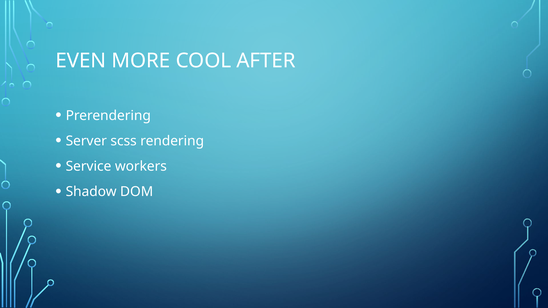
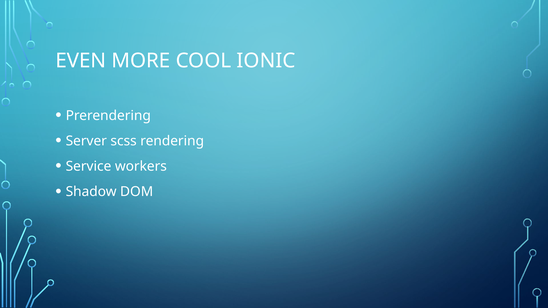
AFTER: AFTER -> IONIC
